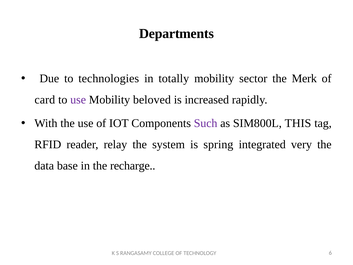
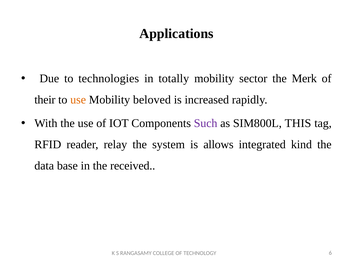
Departments: Departments -> Applications
card: card -> their
use at (78, 100) colour: purple -> orange
spring: spring -> allows
very: very -> kind
recharge: recharge -> received
